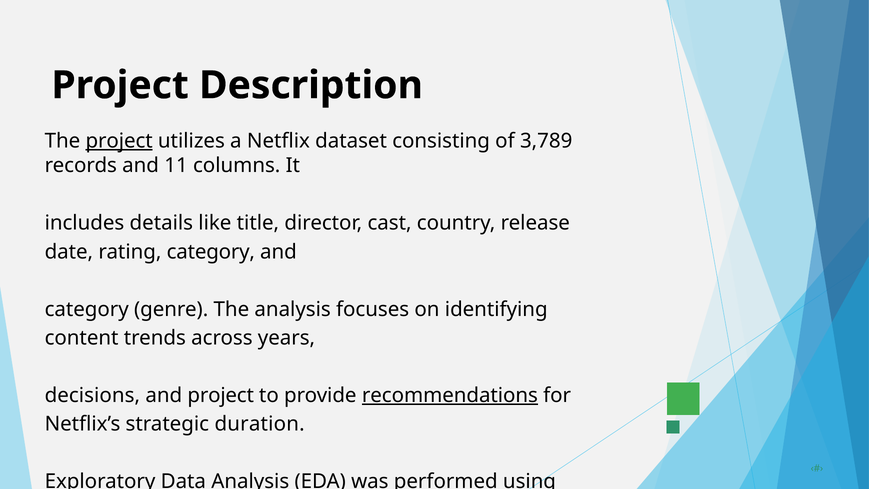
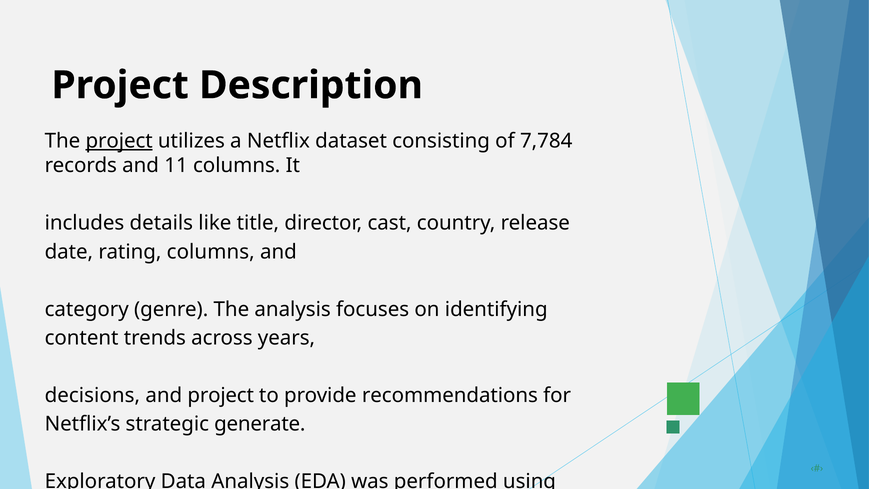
3,789: 3,789 -> 7,784
rating category: category -> columns
recommendations underline: present -> none
strategic duration: duration -> generate
